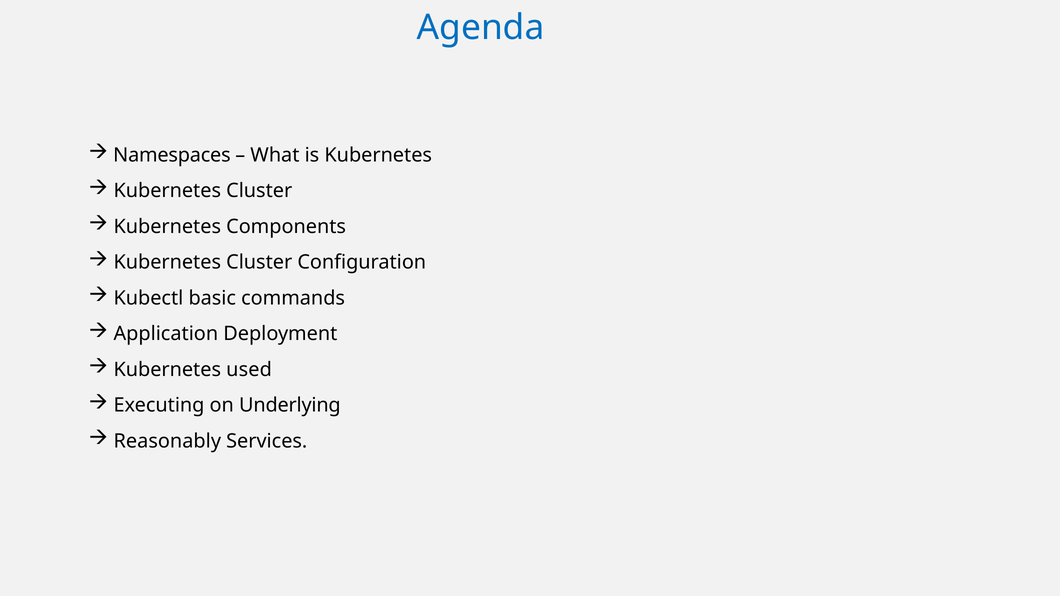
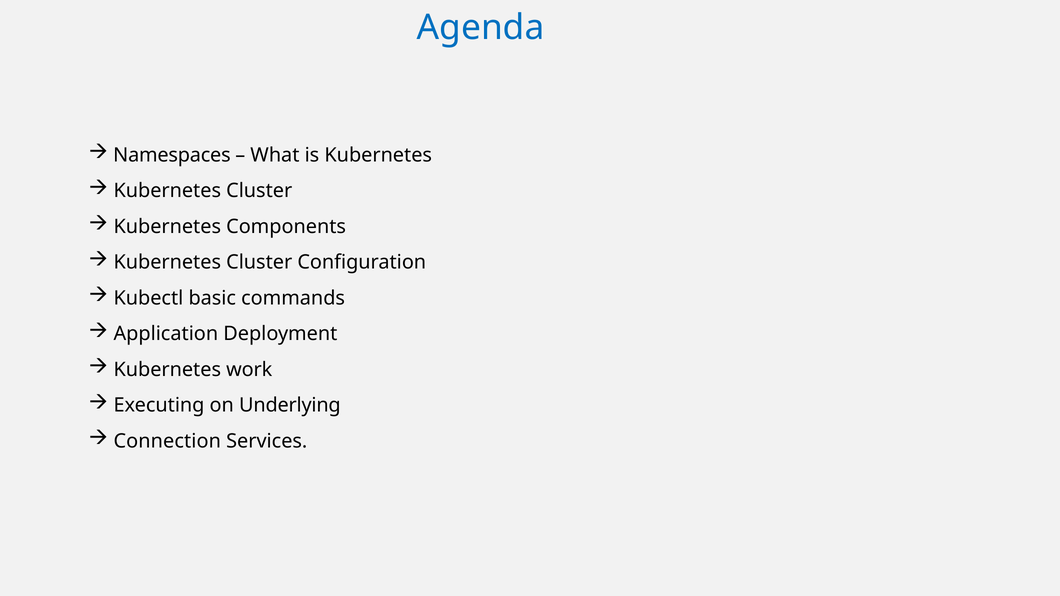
used: used -> work
Reasonably: Reasonably -> Connection
